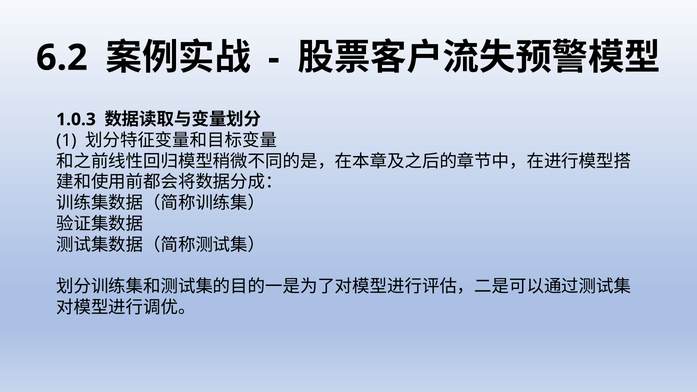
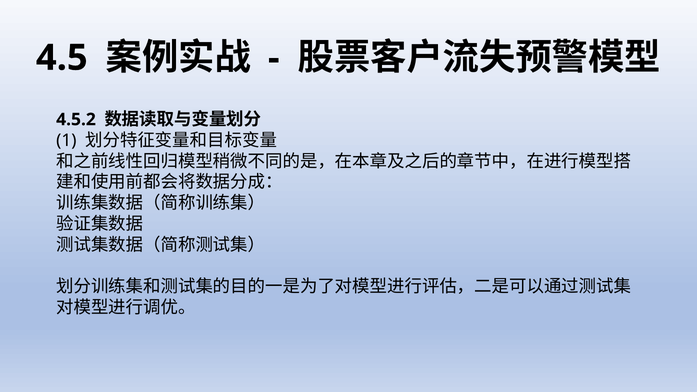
6.2: 6.2 -> 4.5
1.0.3: 1.0.3 -> 4.5.2
